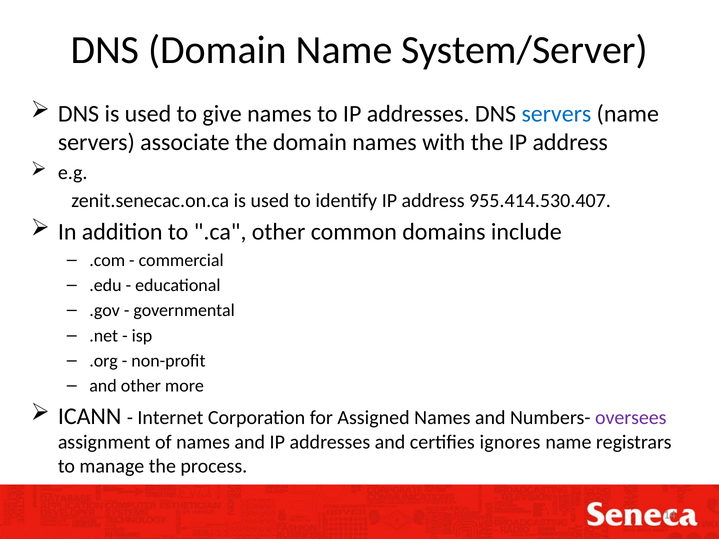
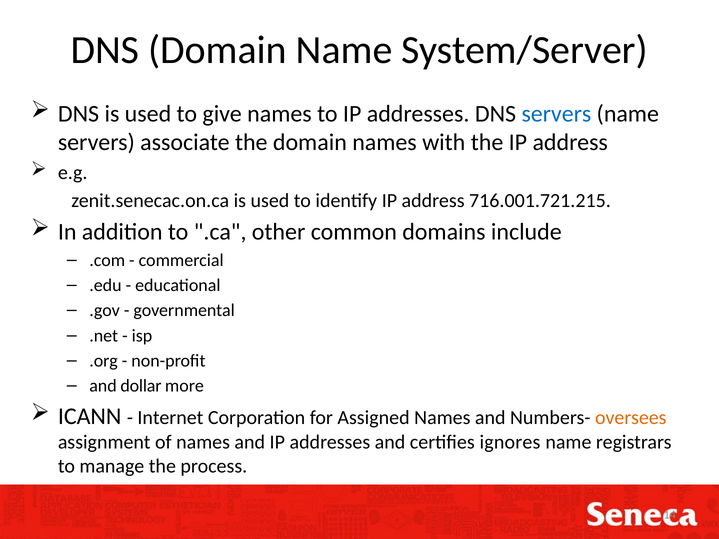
955.414.530.407: 955.414.530.407 -> 716.001.721.215
and other: other -> dollar
oversees colour: purple -> orange
